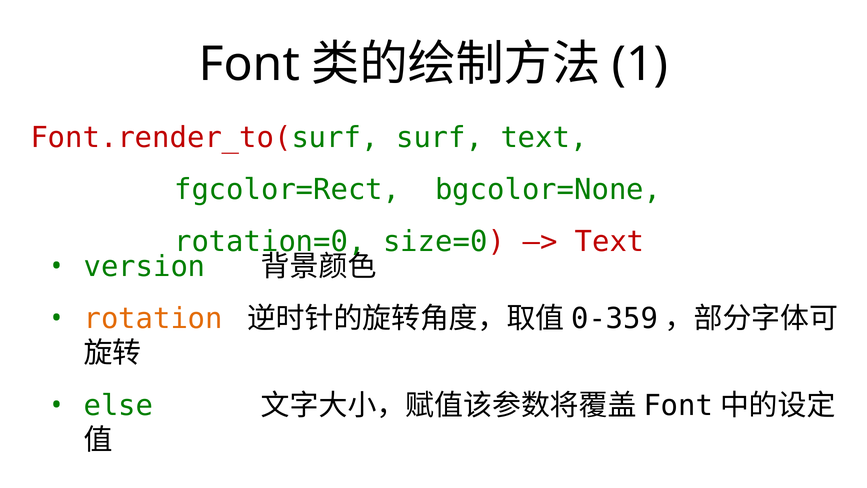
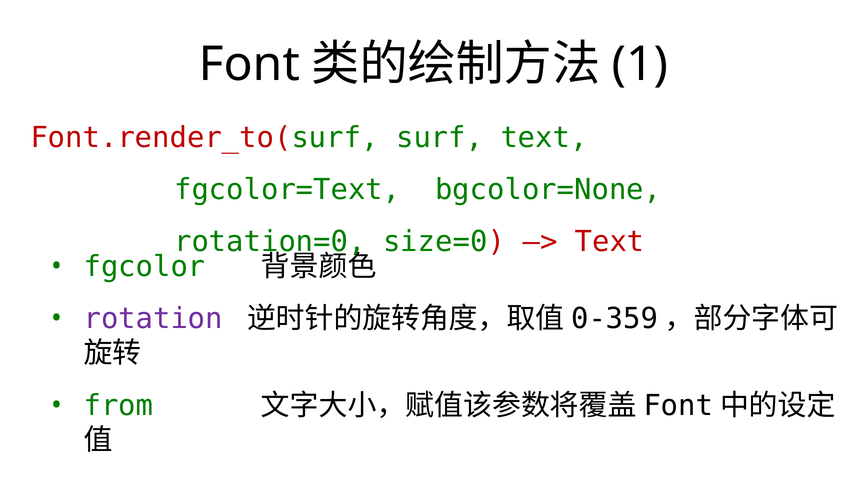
fgcolor=Rect: fgcolor=Rect -> fgcolor=Text
version: version -> fgcolor
rotation colour: orange -> purple
else: else -> from
